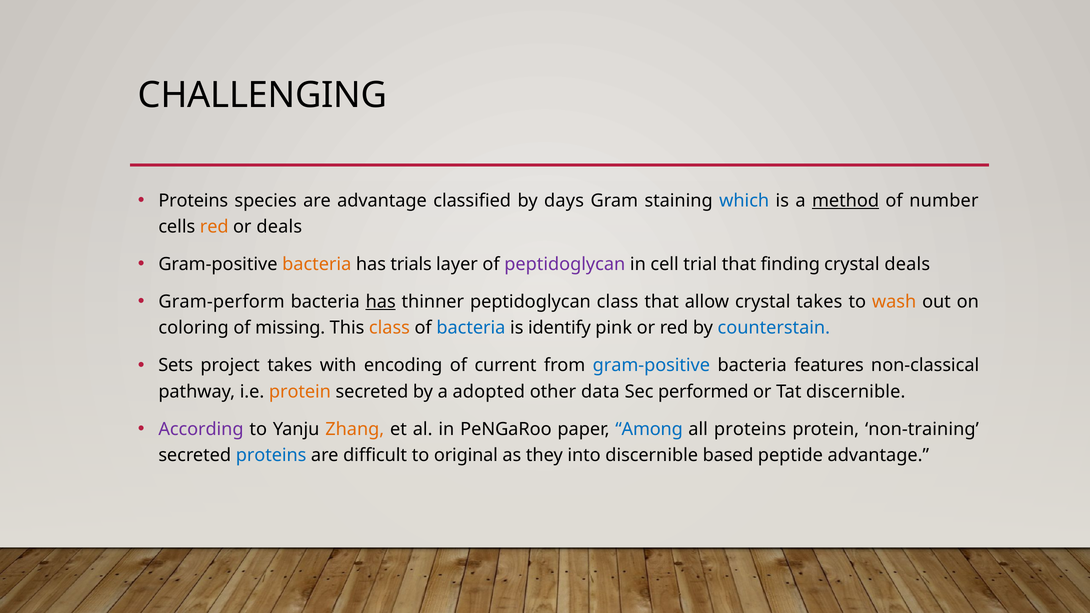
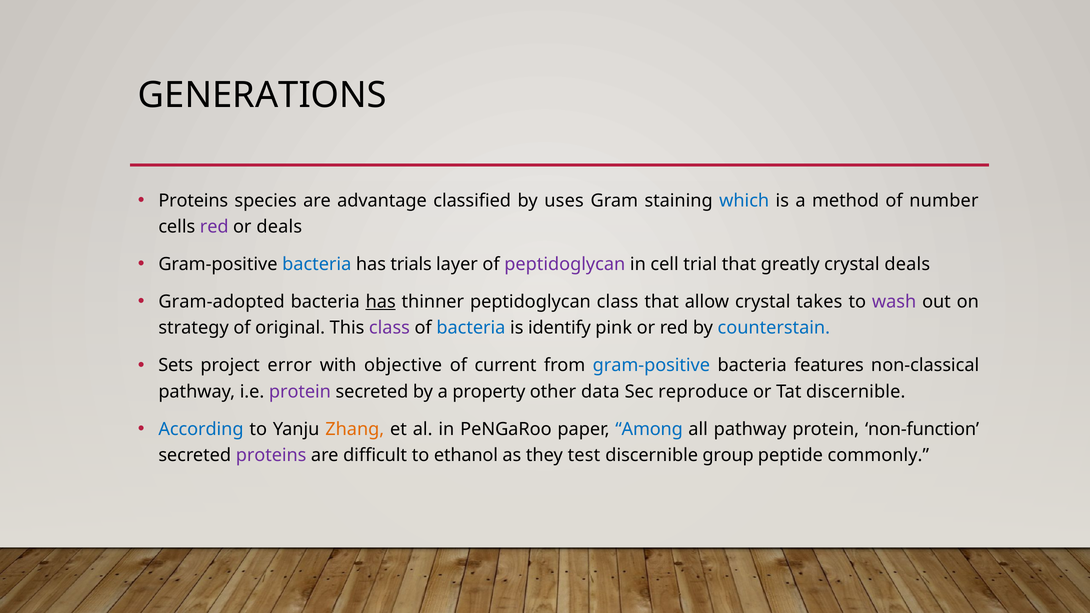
CHALLENGING: CHALLENGING -> GENERATIONS
days: days -> uses
method underline: present -> none
red at (214, 227) colour: orange -> purple
bacteria at (317, 264) colour: orange -> blue
finding: finding -> greatly
Gram-perform: Gram-perform -> Gram-adopted
wash colour: orange -> purple
coloring: coloring -> strategy
missing: missing -> original
class at (389, 328) colour: orange -> purple
project takes: takes -> error
encoding: encoding -> objective
protein at (300, 392) colour: orange -> purple
adopted: adopted -> property
performed: performed -> reproduce
According colour: purple -> blue
all proteins: proteins -> pathway
non-training: non-training -> non-function
proteins at (271, 455) colour: blue -> purple
original: original -> ethanol
into: into -> test
based: based -> group
peptide advantage: advantage -> commonly
